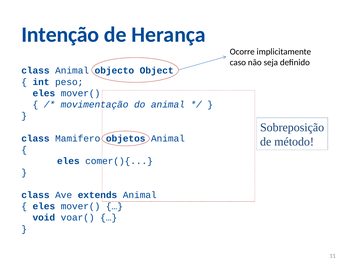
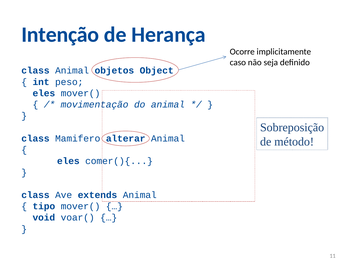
objecto: objecto -> objetos
objetos: objetos -> alterar
eles at (44, 206): eles -> tipo
